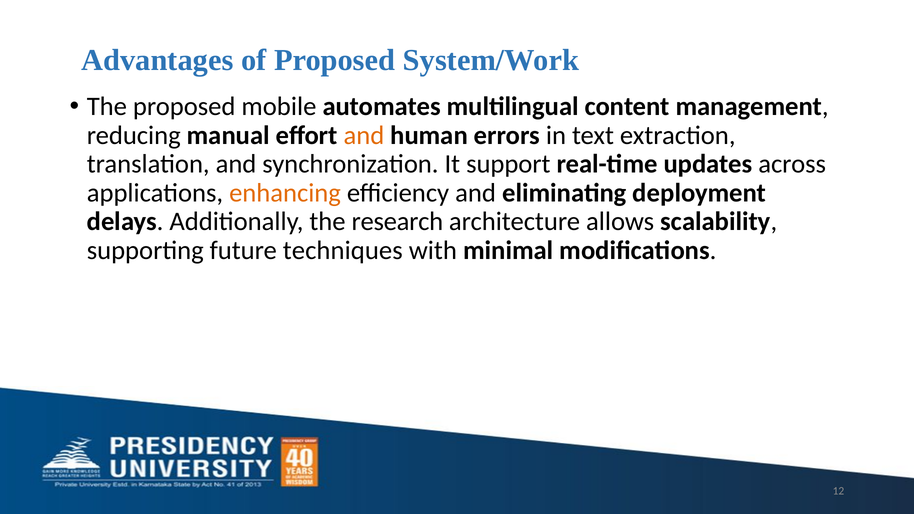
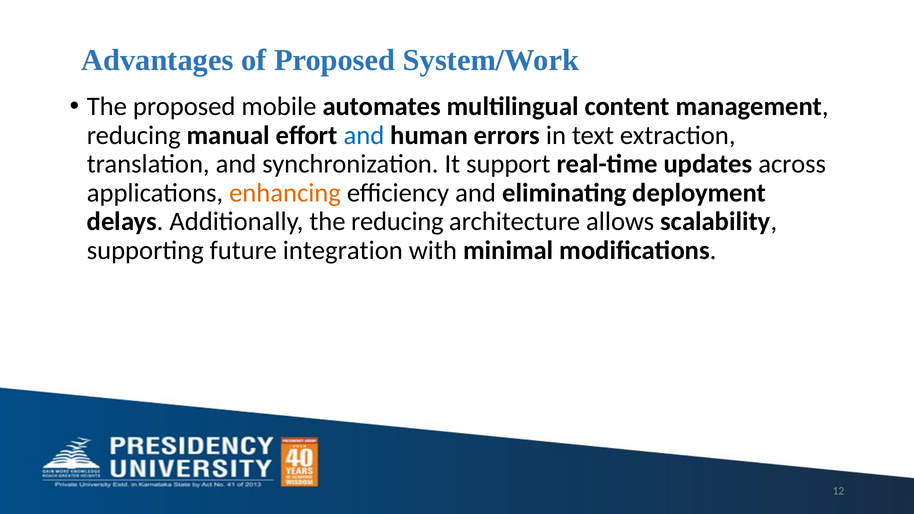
and at (364, 135) colour: orange -> blue
the research: research -> reducing
techniques: techniques -> integration
